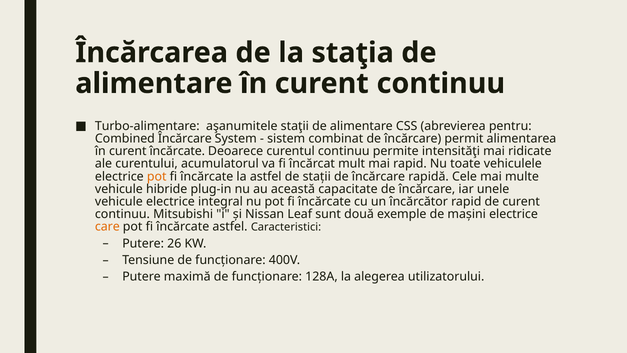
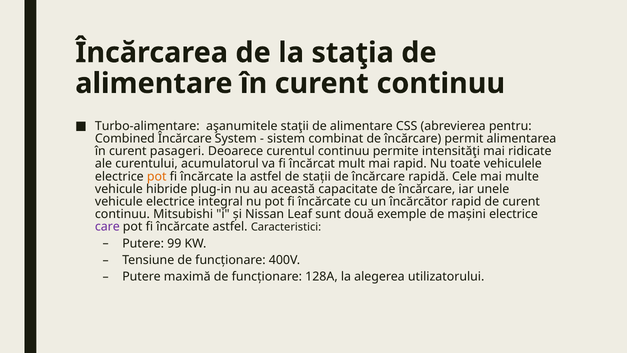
curent încărcate: încărcate -> pasageri
care colour: orange -> purple
26: 26 -> 99
